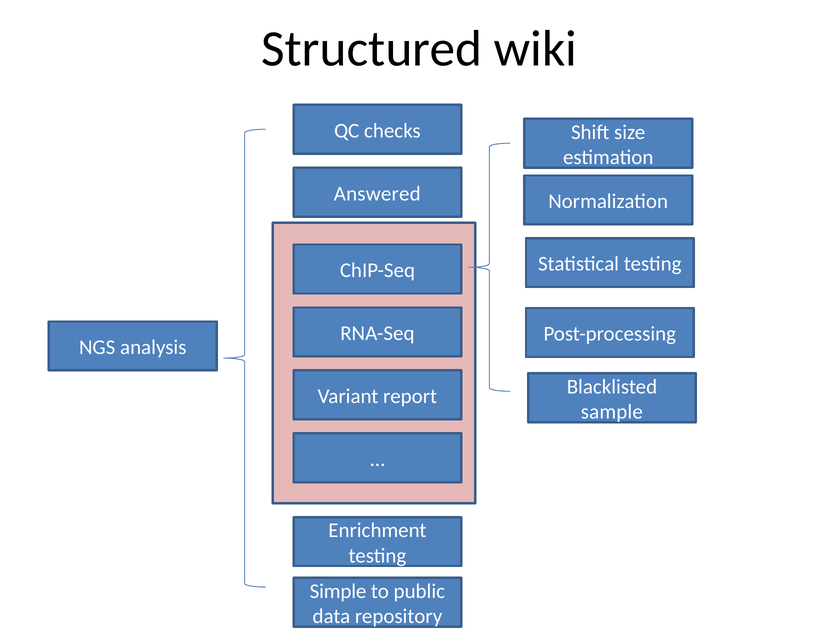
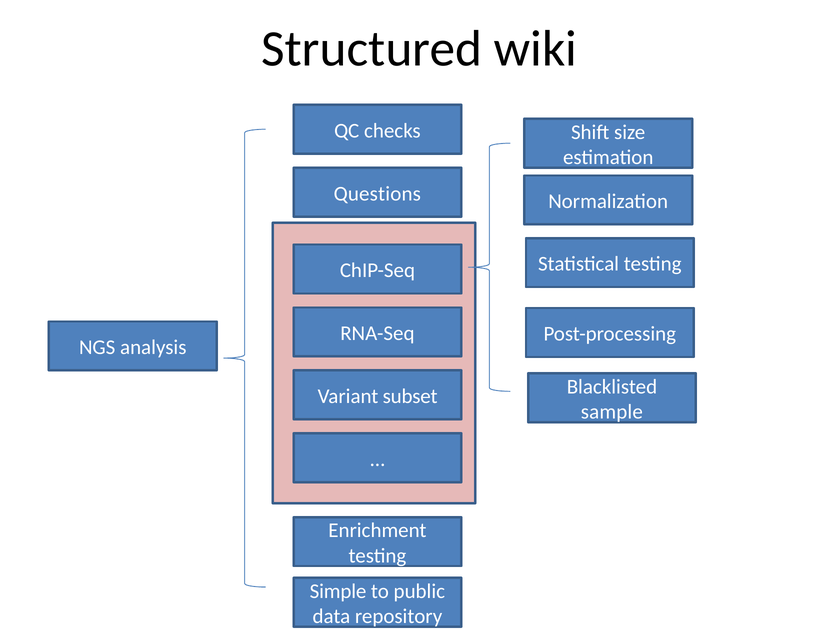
Answered: Answered -> Questions
report: report -> subset
